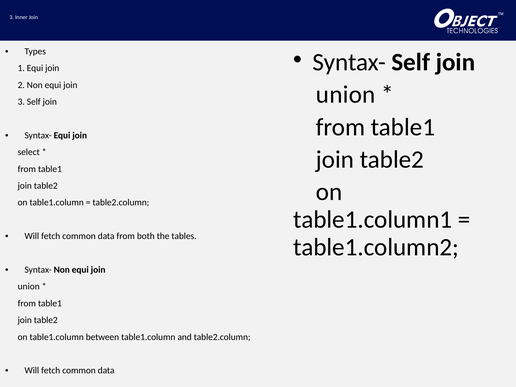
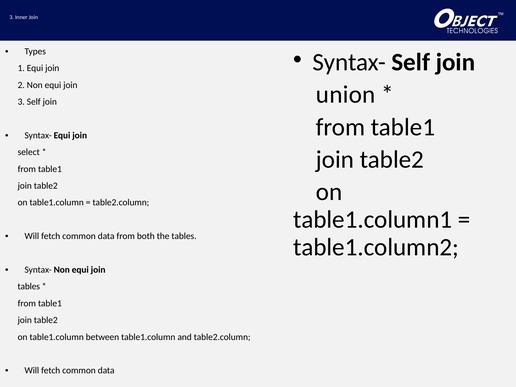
union at (29, 287): union -> tables
